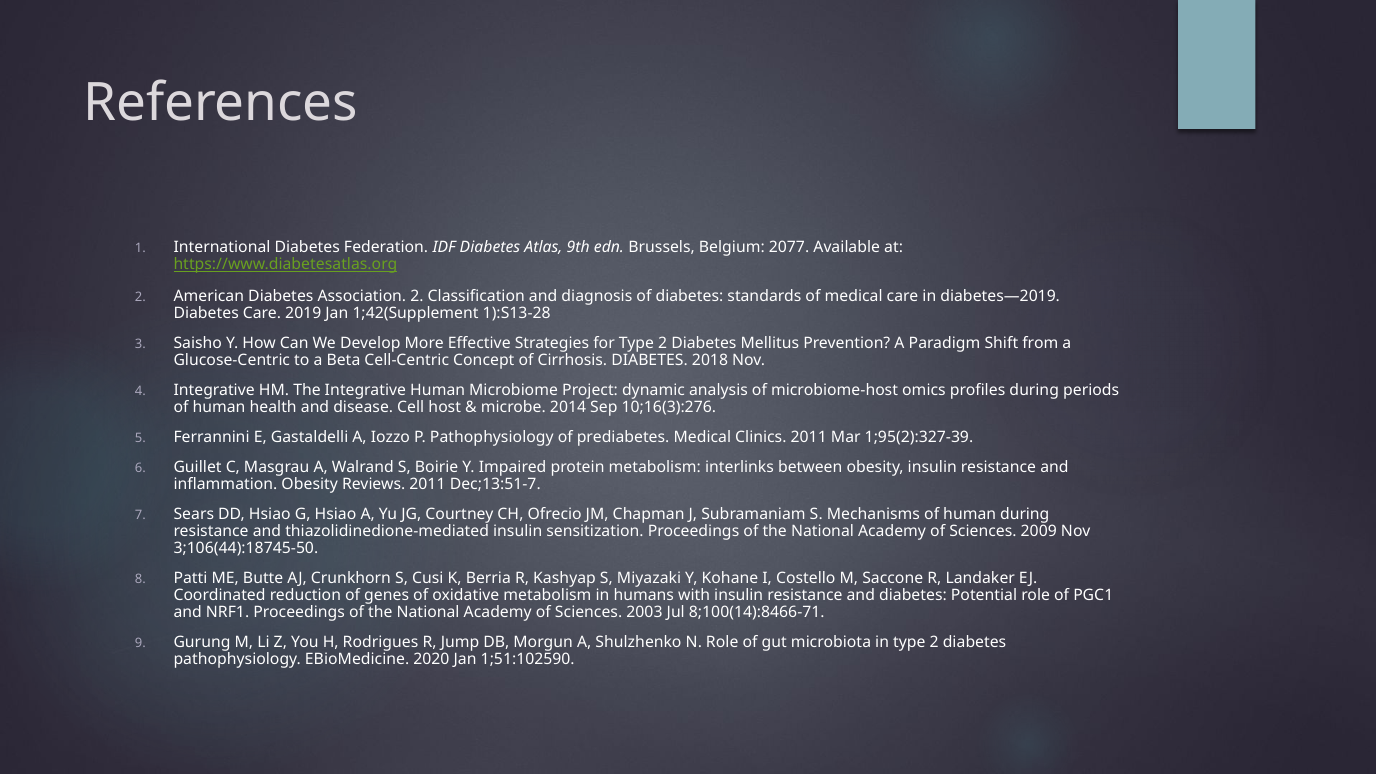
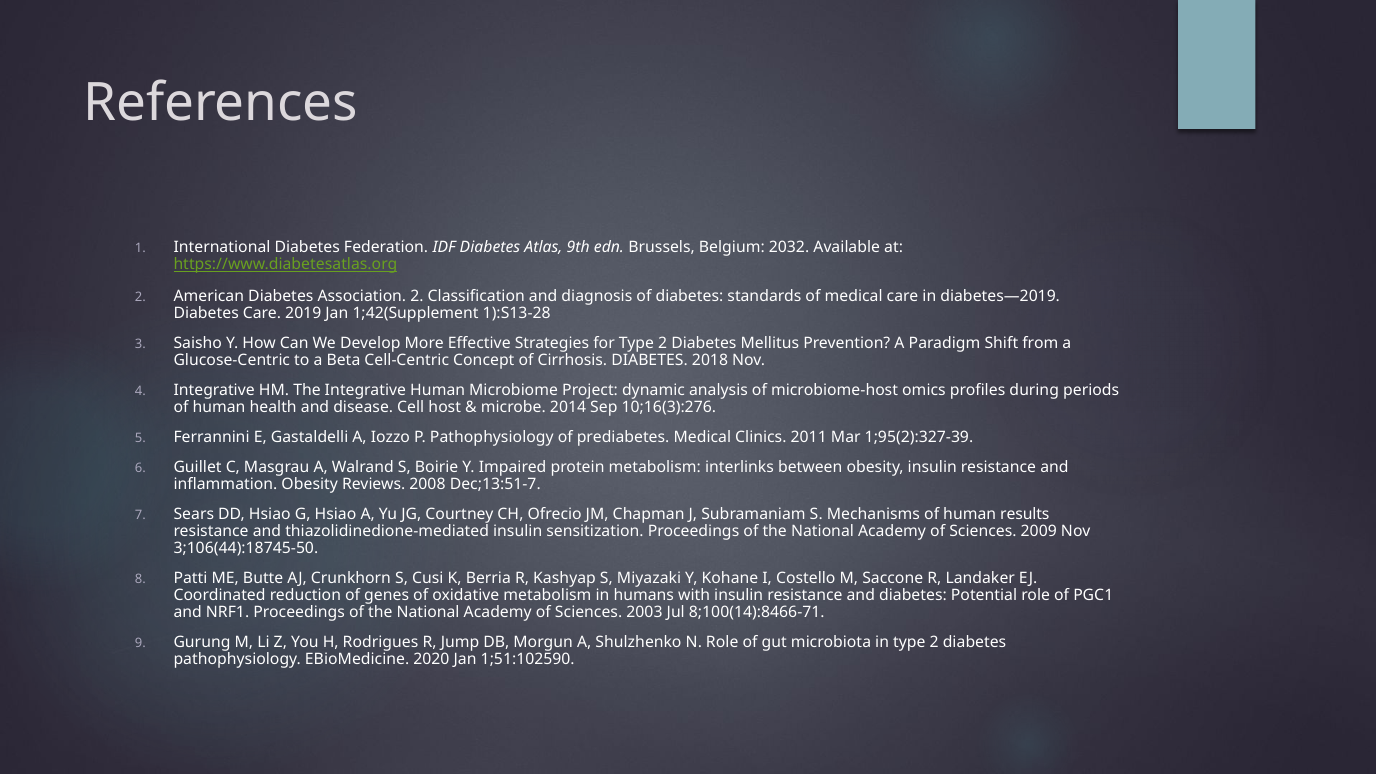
2077: 2077 -> 2032
Reviews 2011: 2011 -> 2008
human during: during -> results
